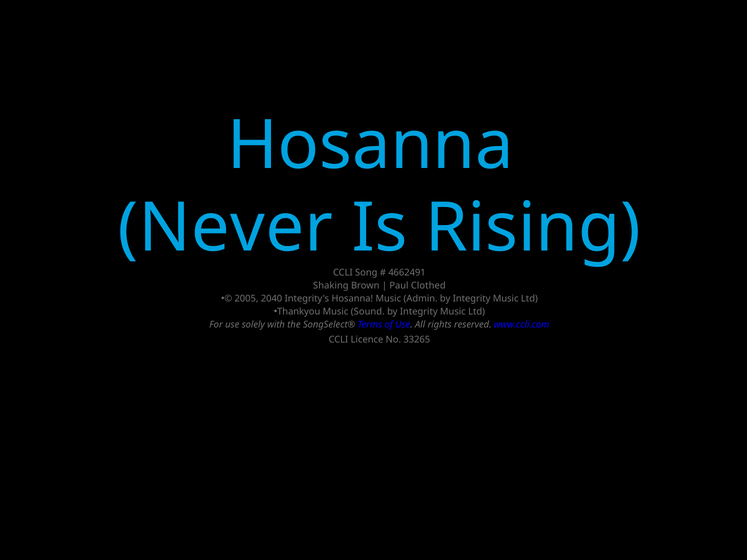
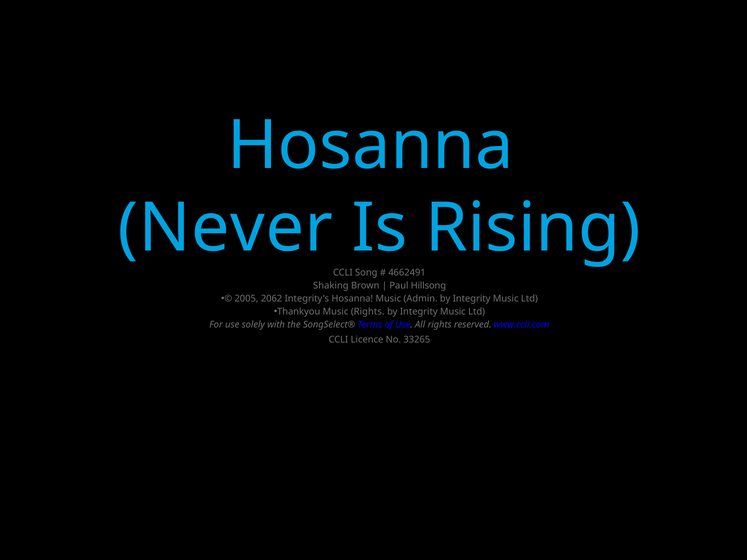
Clothed: Clothed -> Hillsong
2040: 2040 -> 2062
Music Sound: Sound -> Rights
